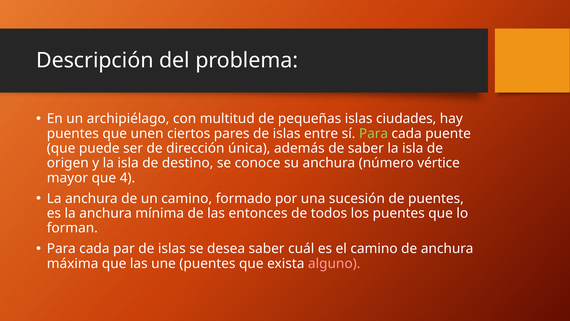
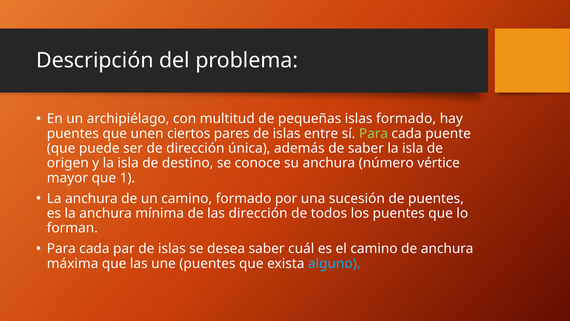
islas ciudades: ciudades -> formado
4: 4 -> 1
las entonces: entonces -> dirección
alguno colour: pink -> light blue
